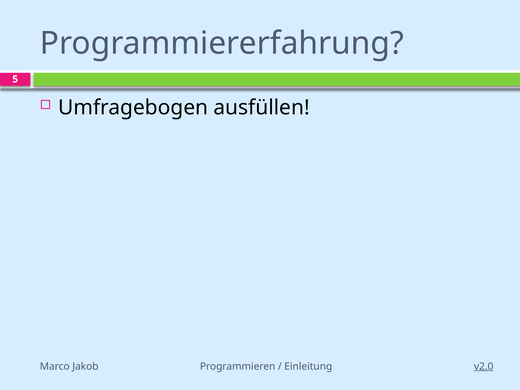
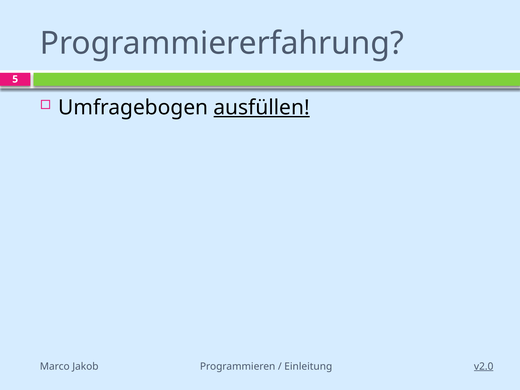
ausfüllen underline: none -> present
